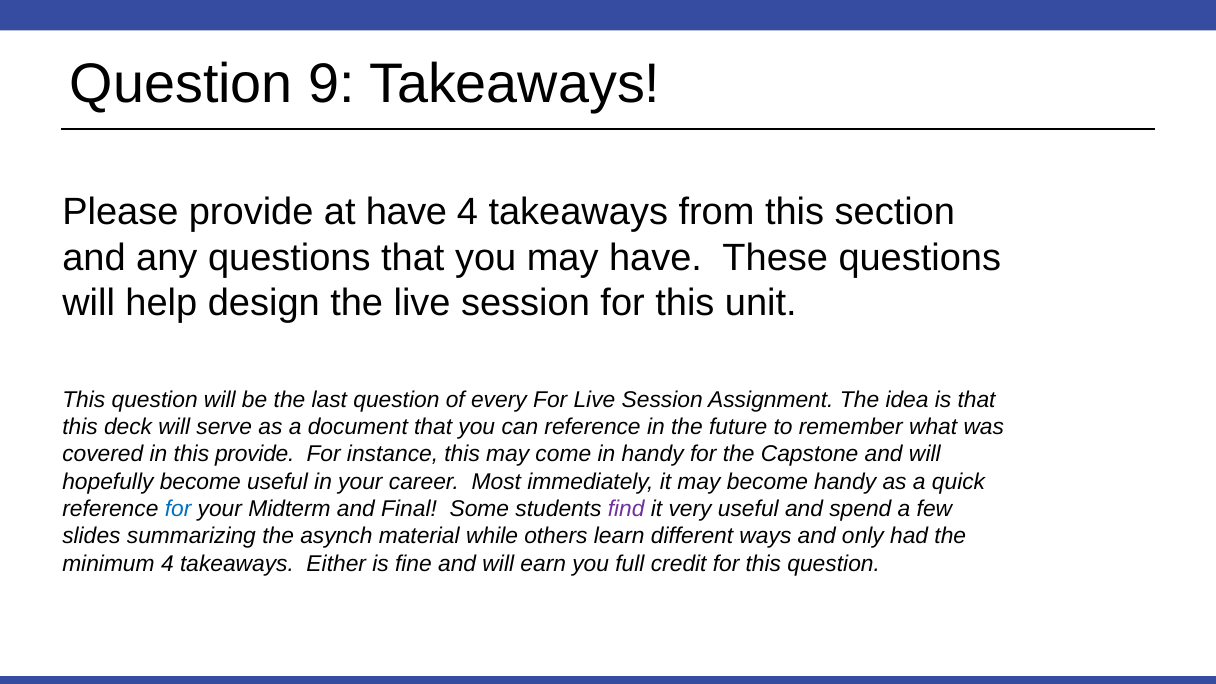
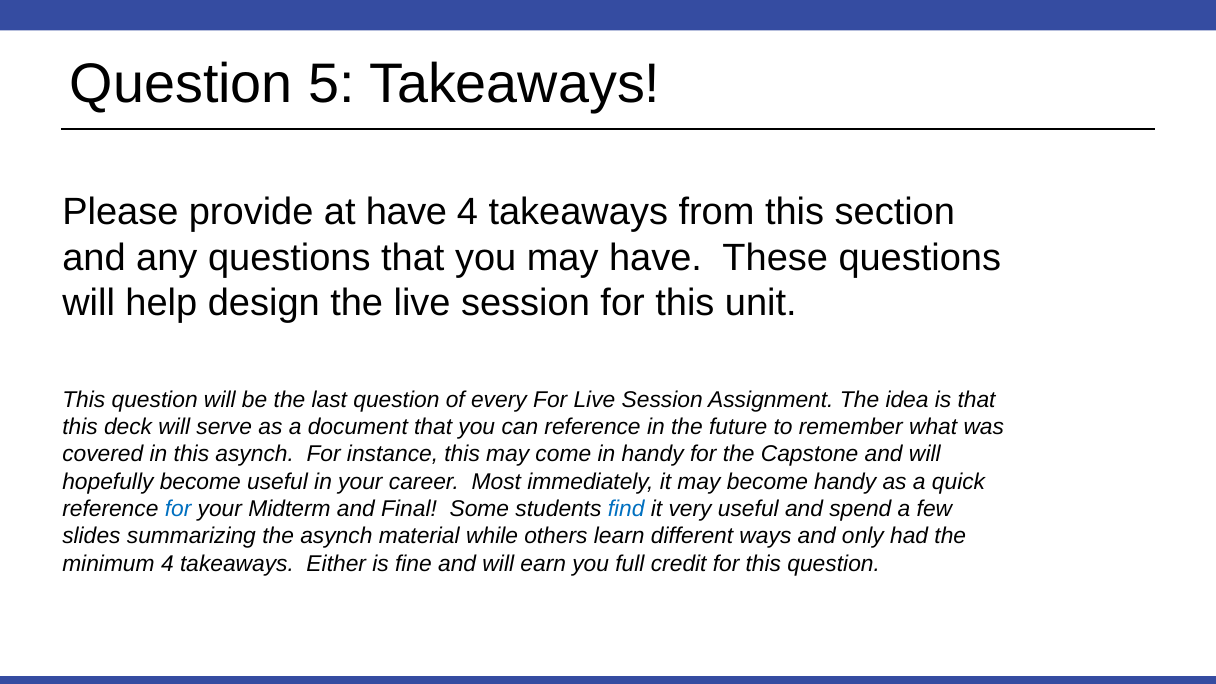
9: 9 -> 5
this provide: provide -> asynch
find colour: purple -> blue
